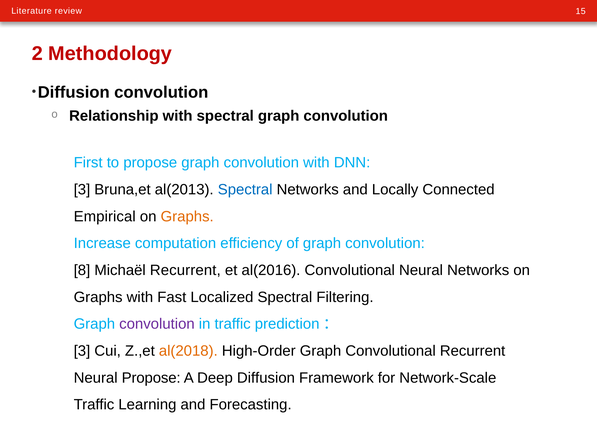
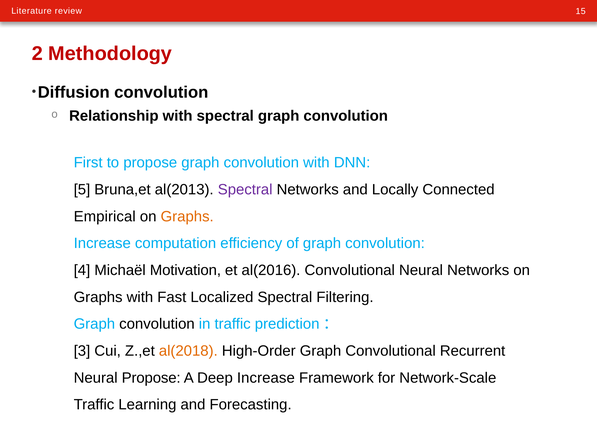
3 at (82, 189): 3 -> 5
Spectral at (245, 189) colour: blue -> purple
8: 8 -> 4
Michaël Recurrent: Recurrent -> Motivation
convolution at (157, 324) colour: purple -> black
Deep Diffusion: Diffusion -> Increase
